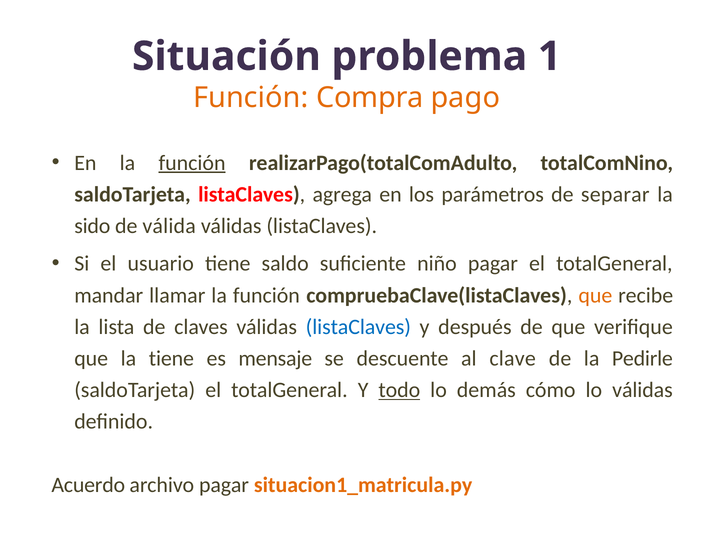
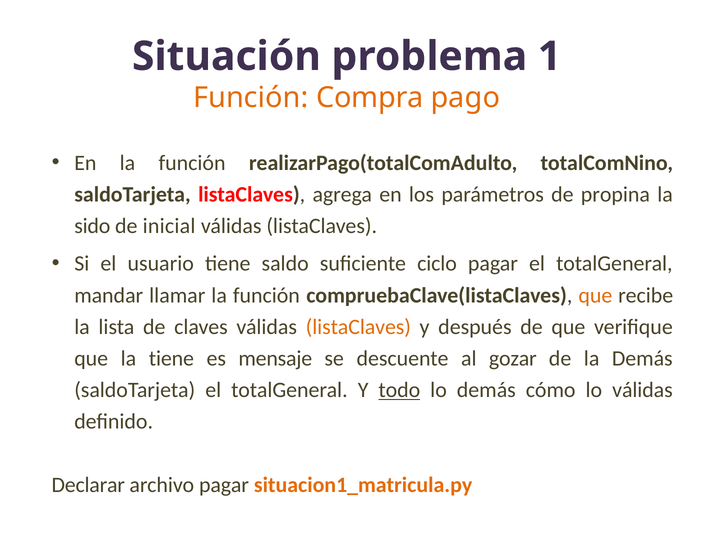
función at (192, 163) underline: present -> none
separar: separar -> propina
válida: válida -> inicial
niño: niño -> ciclo
listaClaves at (358, 327) colour: blue -> orange
clave: clave -> gozar
la Pedirle: Pedirle -> Demás
Acuerdo: Acuerdo -> Declarar
